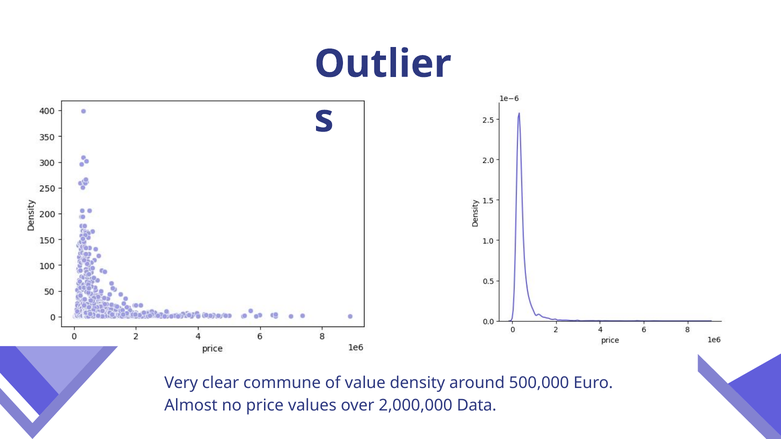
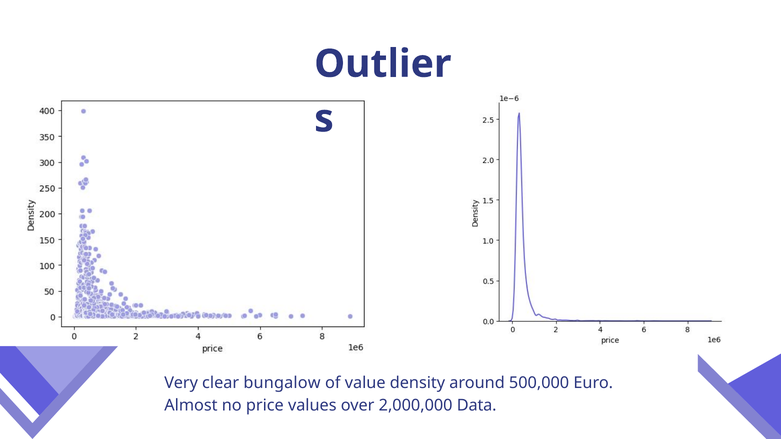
commune: commune -> bungalow
